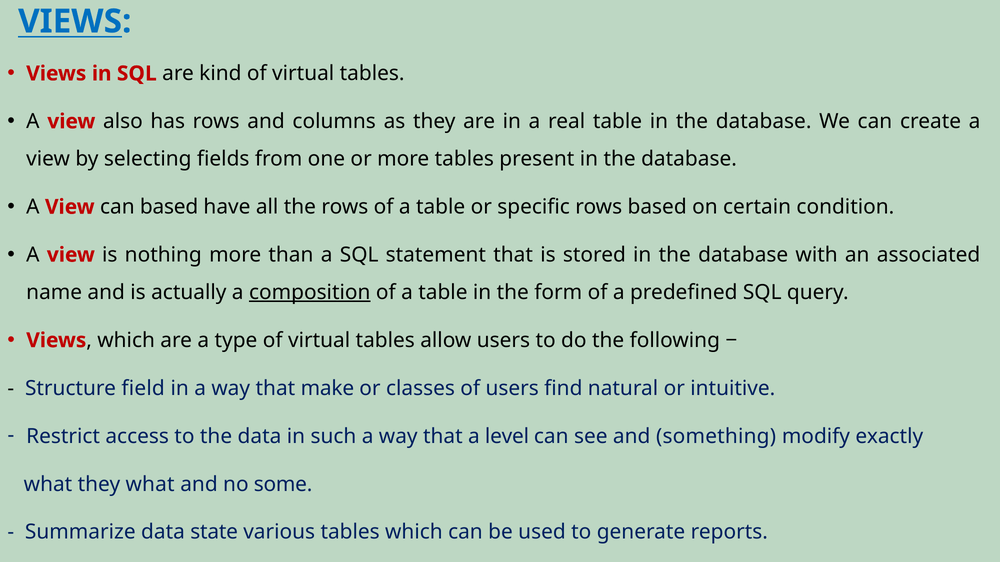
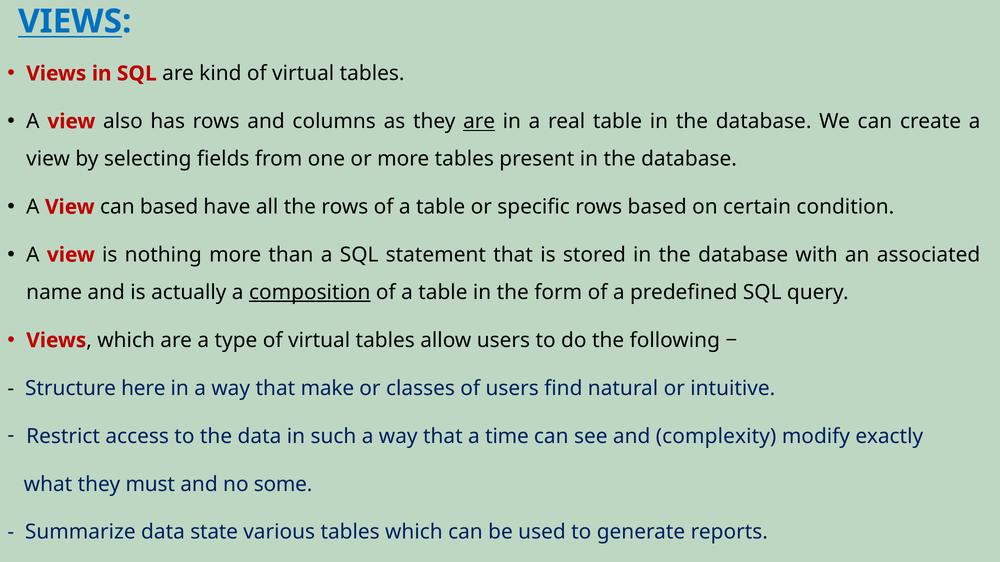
are at (479, 122) underline: none -> present
field: field -> here
level: level -> time
something: something -> complexity
they what: what -> must
